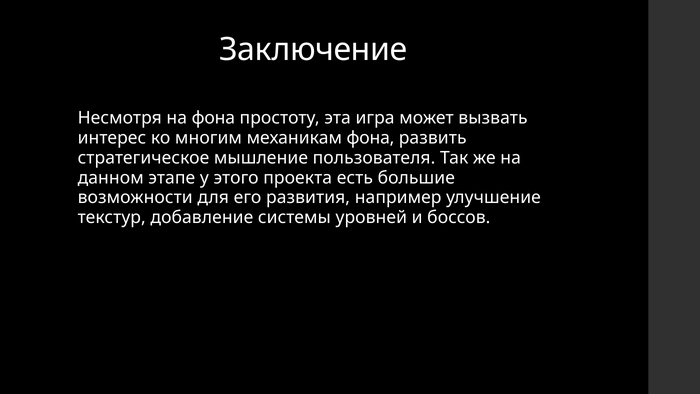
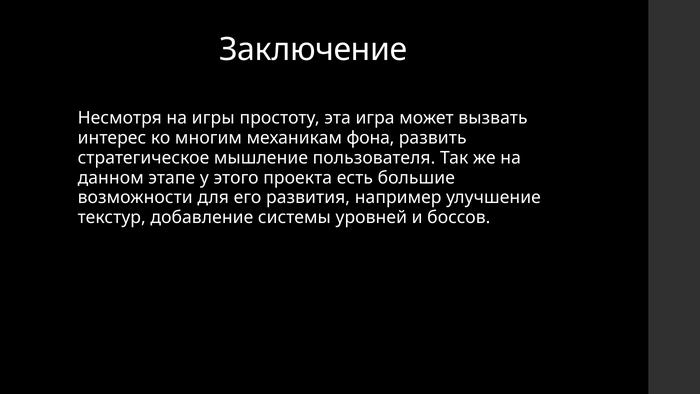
на фона: фона -> игры
